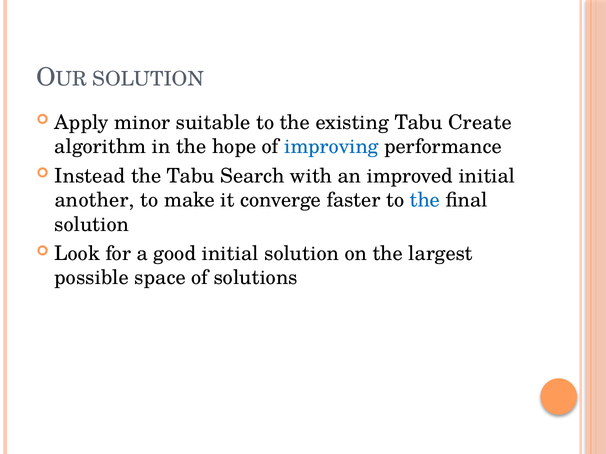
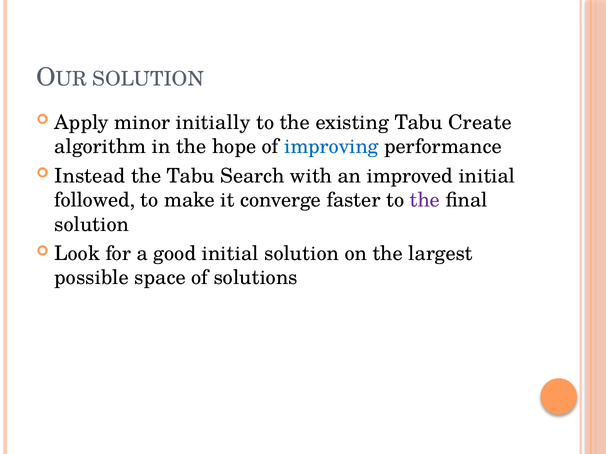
suitable: suitable -> initially
another: another -> followed
the at (425, 200) colour: blue -> purple
